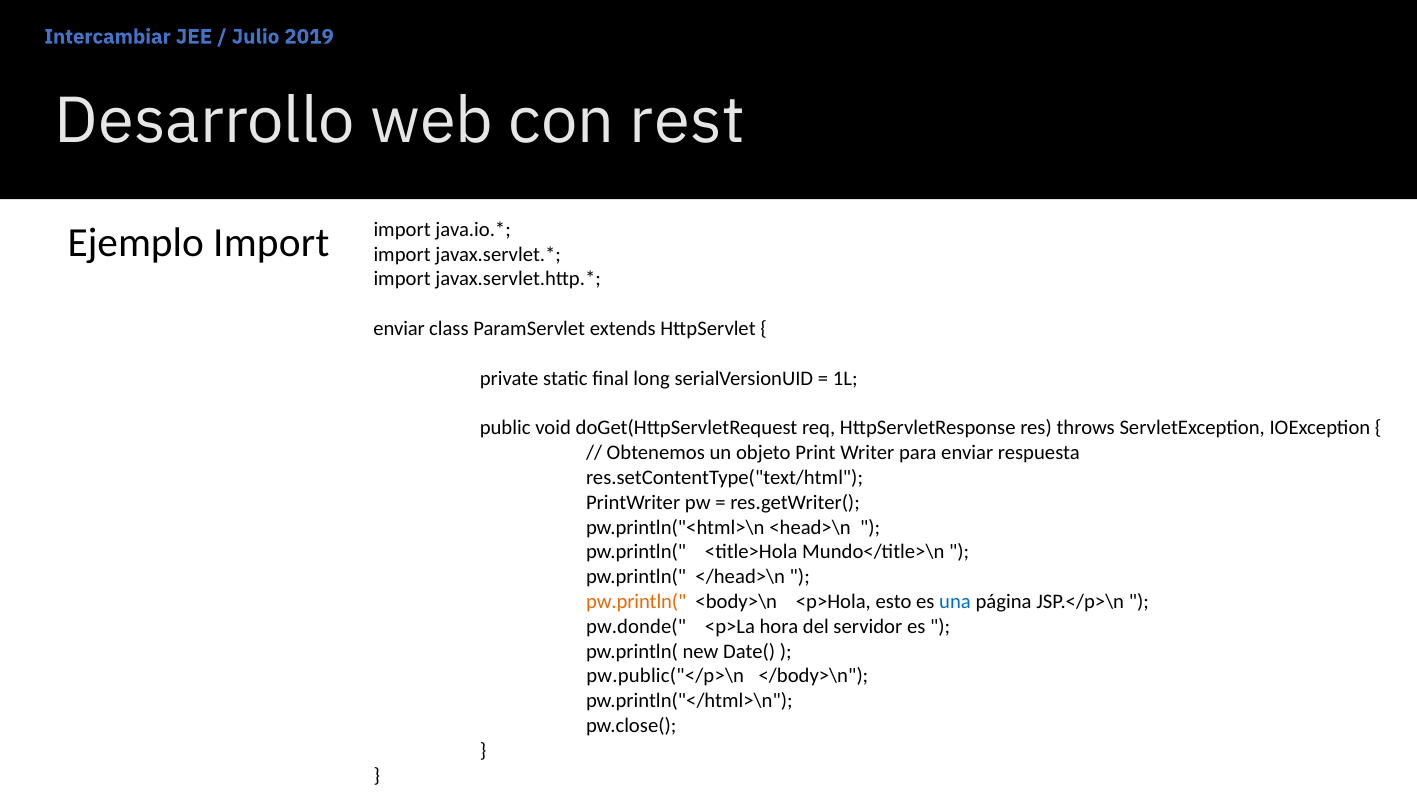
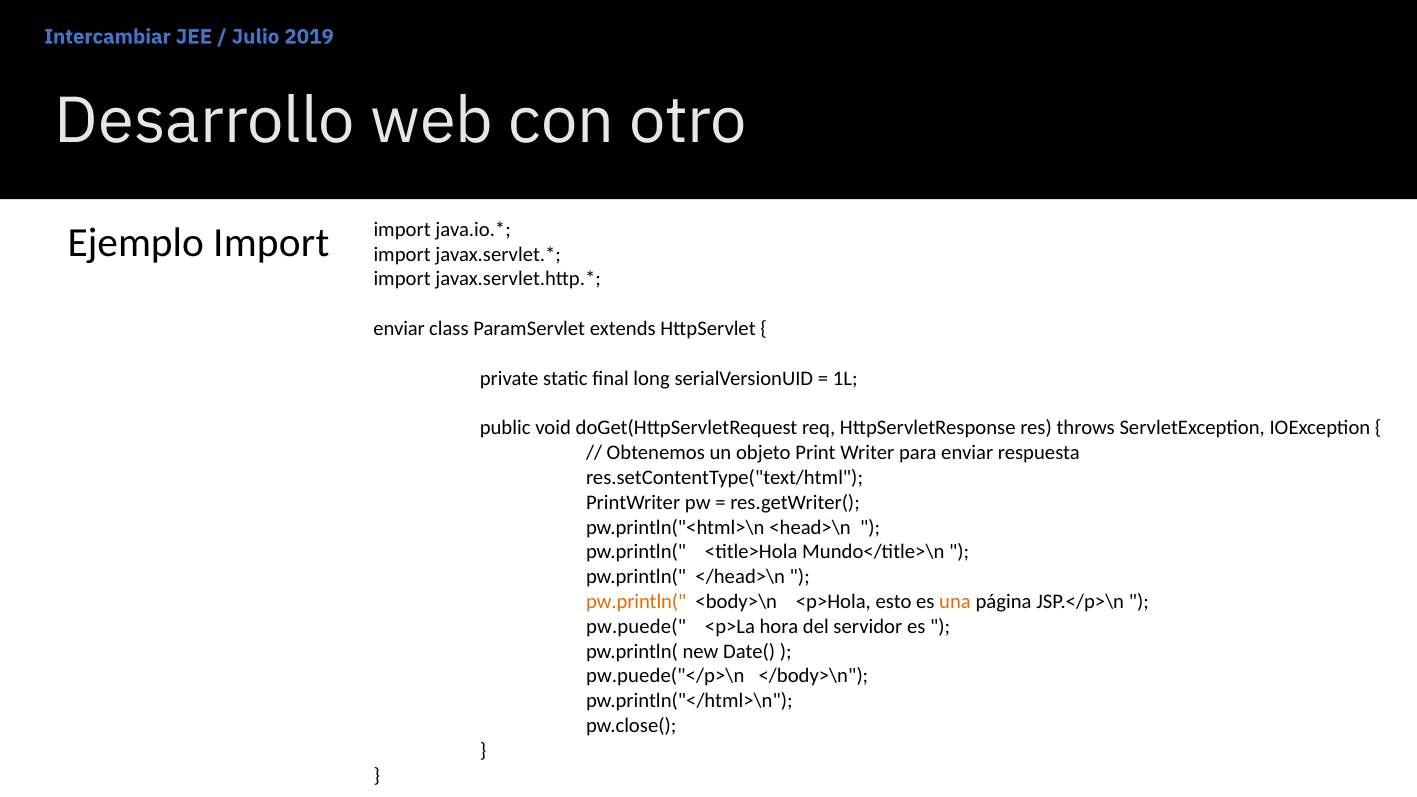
rest: rest -> otro
una colour: blue -> orange
pw.donde(: pw.donde( -> pw.puede(
pw.public("</p>\n: pw.public("</p>\n -> pw.puede("</p>\n
